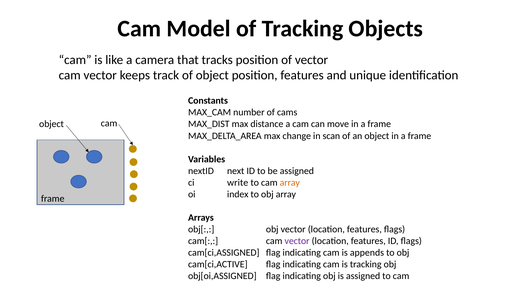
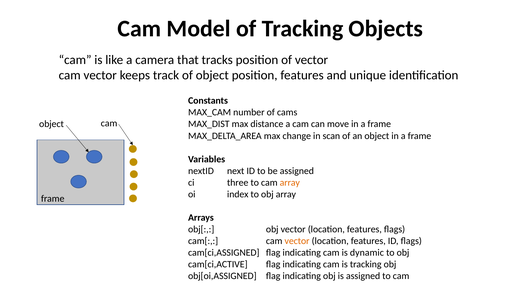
write: write -> three
vector at (297, 241) colour: purple -> orange
appends: appends -> dynamic
